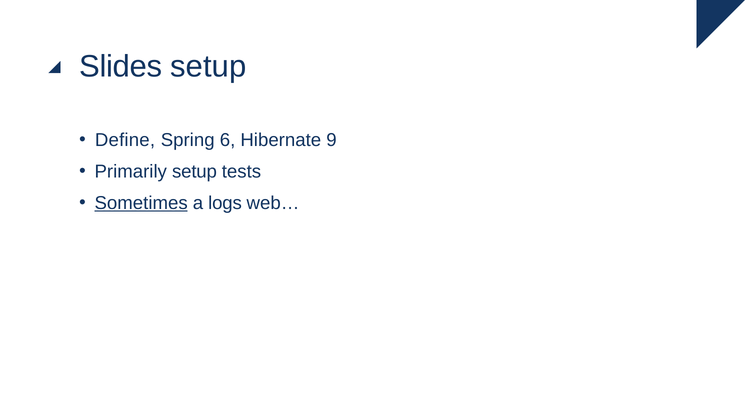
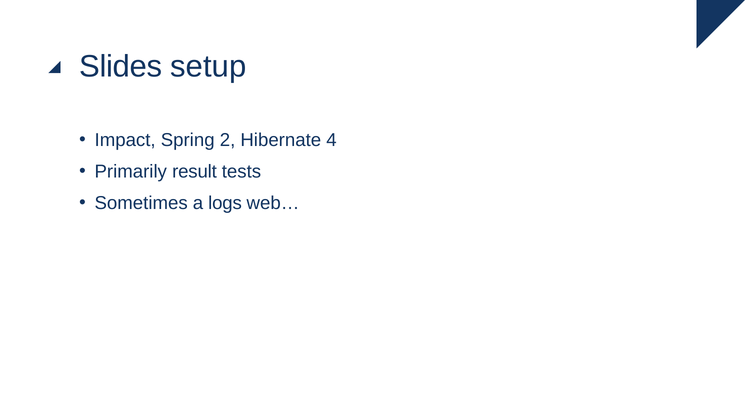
Define: Define -> Impact
6: 6 -> 2
9: 9 -> 4
Primarily setup: setup -> result
Sometimes underline: present -> none
